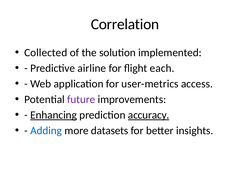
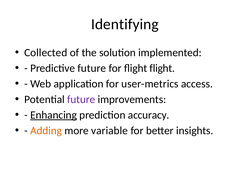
Correlation: Correlation -> Identifying
Predictive airline: airline -> future
flight each: each -> flight
accuracy underline: present -> none
Adding colour: blue -> orange
datasets: datasets -> variable
